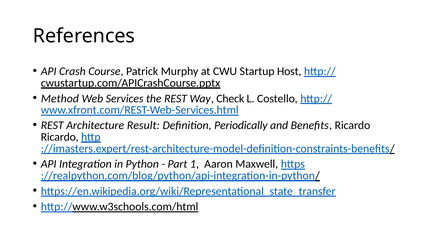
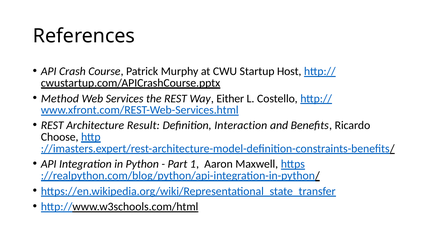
Check: Check -> Either
Periodically: Periodically -> Interaction
Ricardo at (60, 137): Ricardo -> Choose
